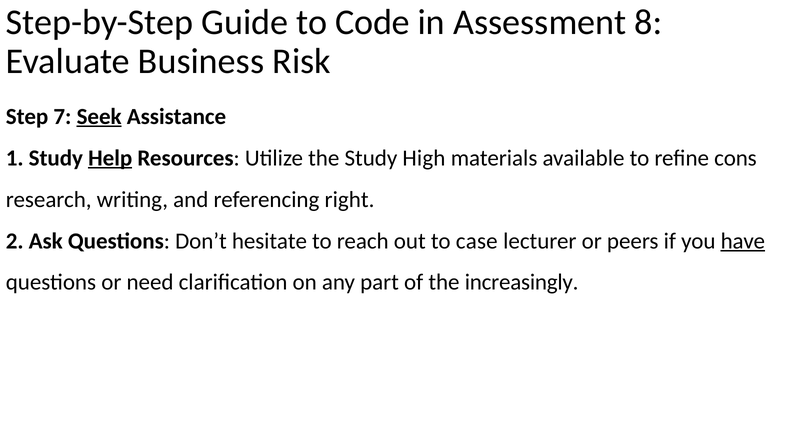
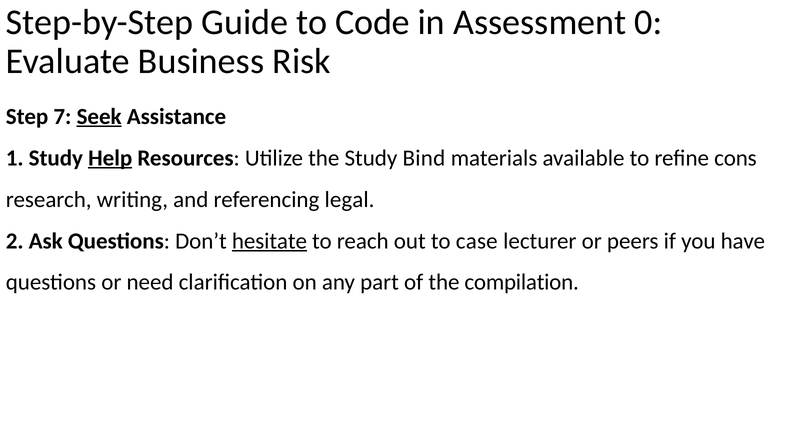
8: 8 -> 0
High: High -> Bind
right: right -> legal
hesitate underline: none -> present
have underline: present -> none
increasingly: increasingly -> compilation
